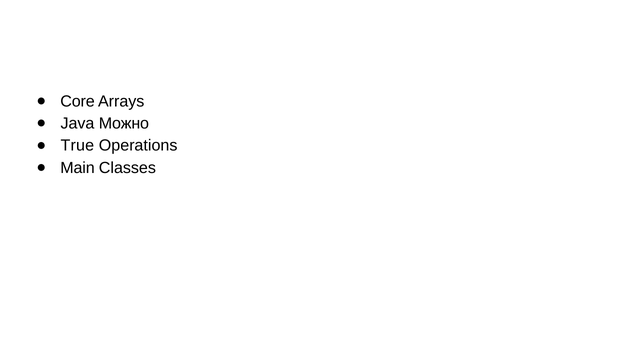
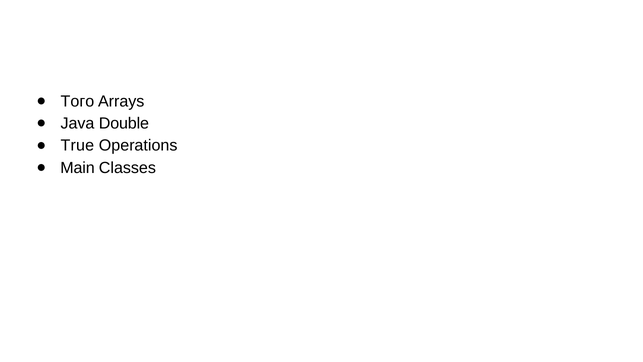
Core: Core -> Того
Можно: Можно -> Double
